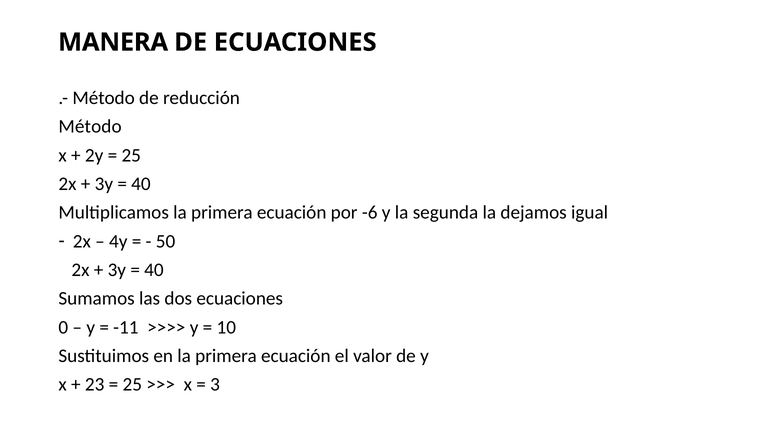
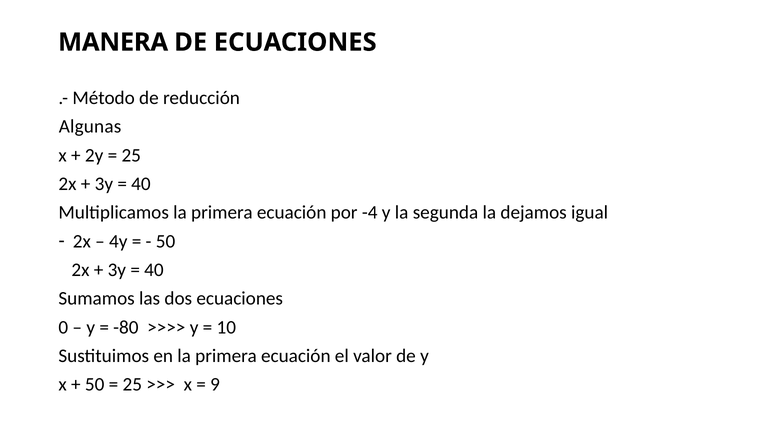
Método at (90, 127): Método -> Algunas
-6: -6 -> -4
-11: -11 -> -80
23 at (95, 385): 23 -> 50
3: 3 -> 9
